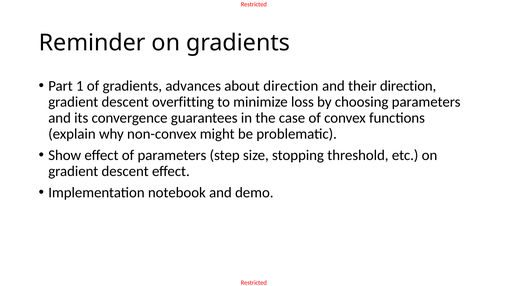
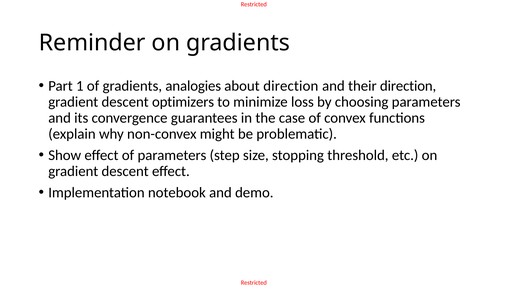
advances: advances -> analogies
overfitting: overfitting -> optimizers
